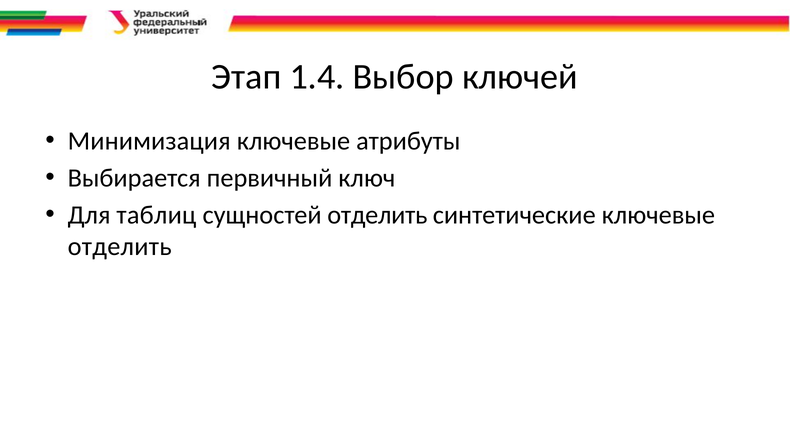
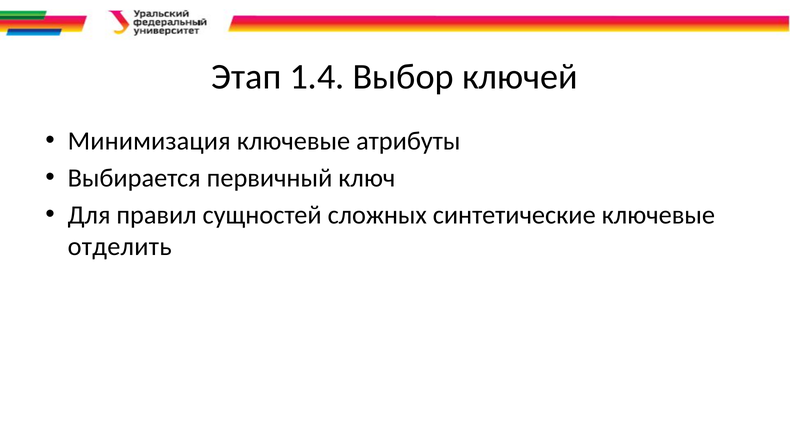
таблиц: таблиц -> правил
сущностей отделить: отделить -> сложных
